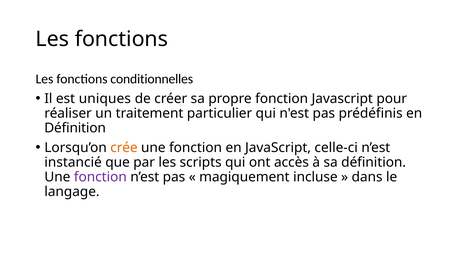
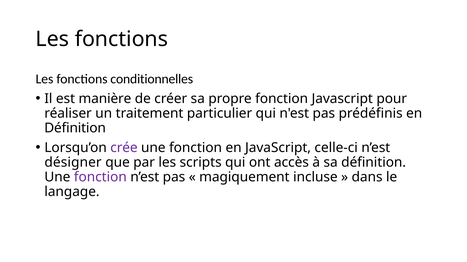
uniques: uniques -> manière
crée colour: orange -> purple
instancié: instancié -> désigner
